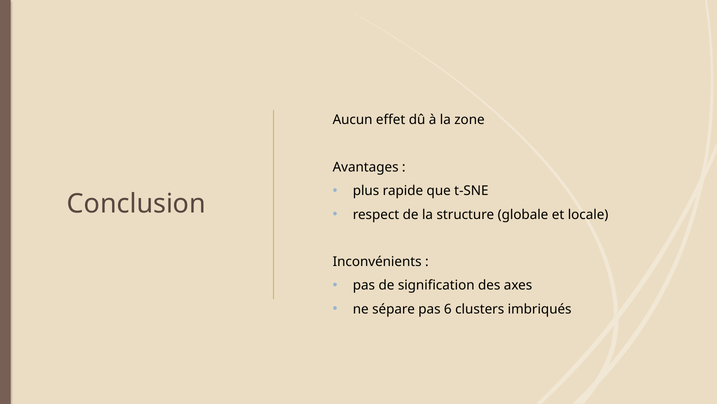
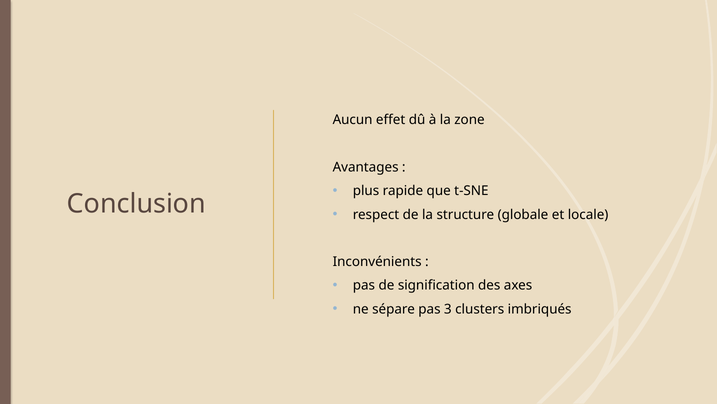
6: 6 -> 3
